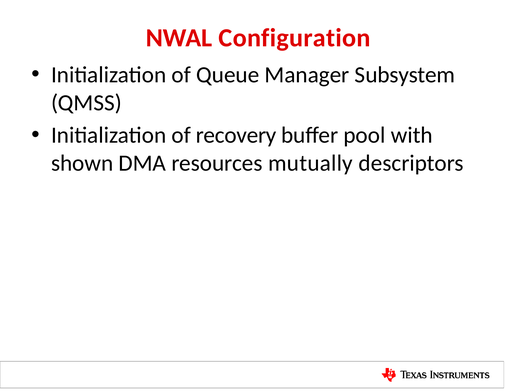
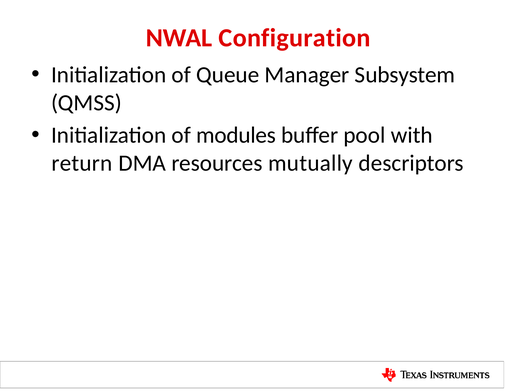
recovery: recovery -> modules
shown: shown -> return
